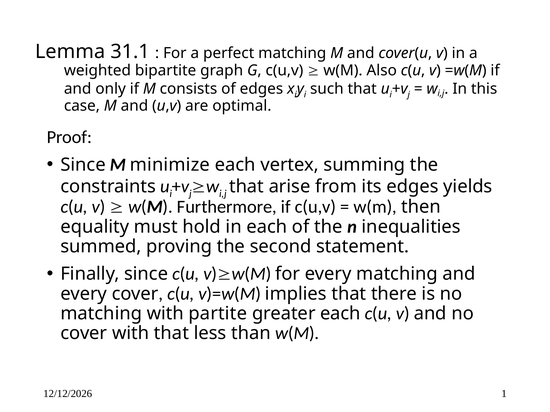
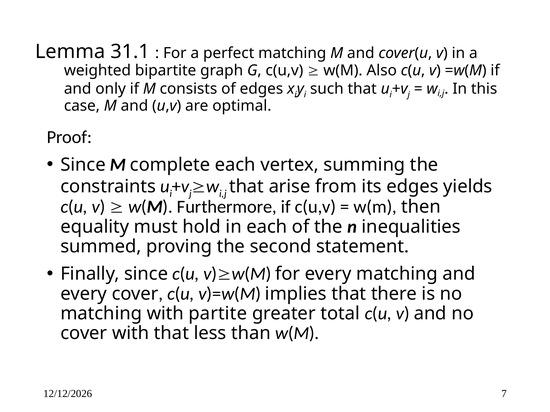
minimize: minimize -> complete
greater each: each -> total
1: 1 -> 7
